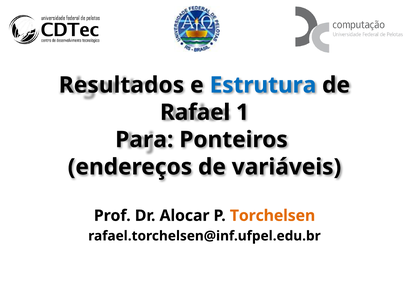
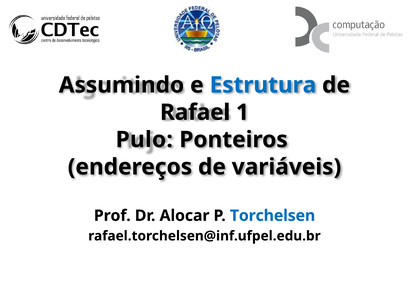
Resultados: Resultados -> Assumindo
Para: Para -> Pulo
Torchelsen colour: orange -> blue
